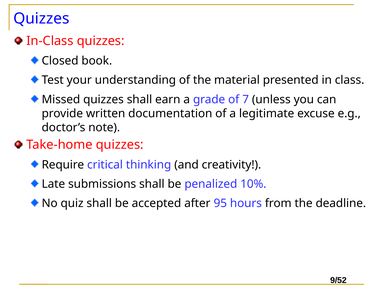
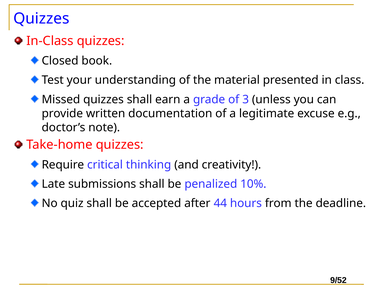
7: 7 -> 3
95: 95 -> 44
